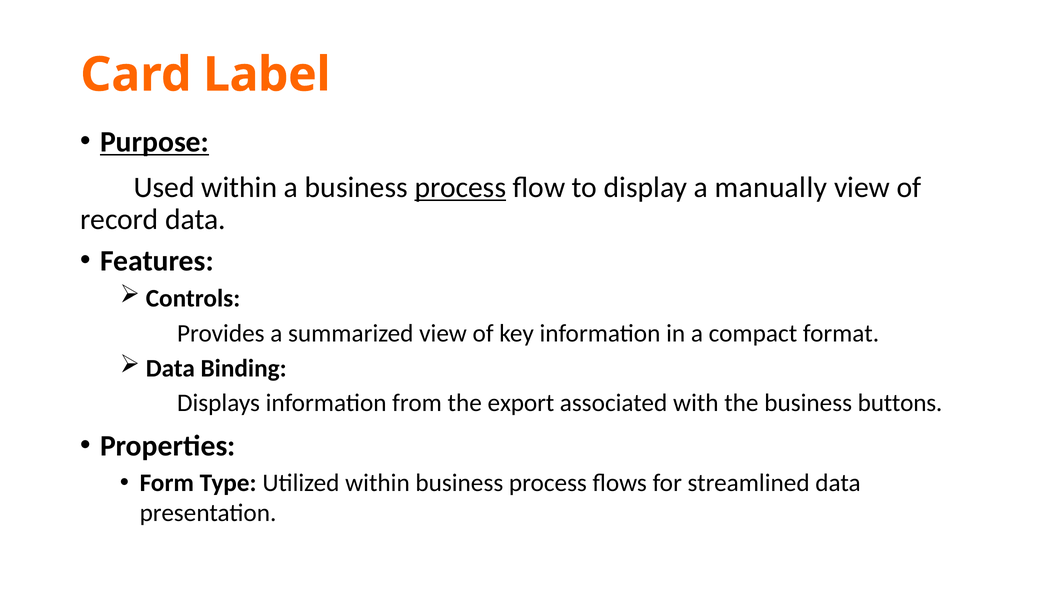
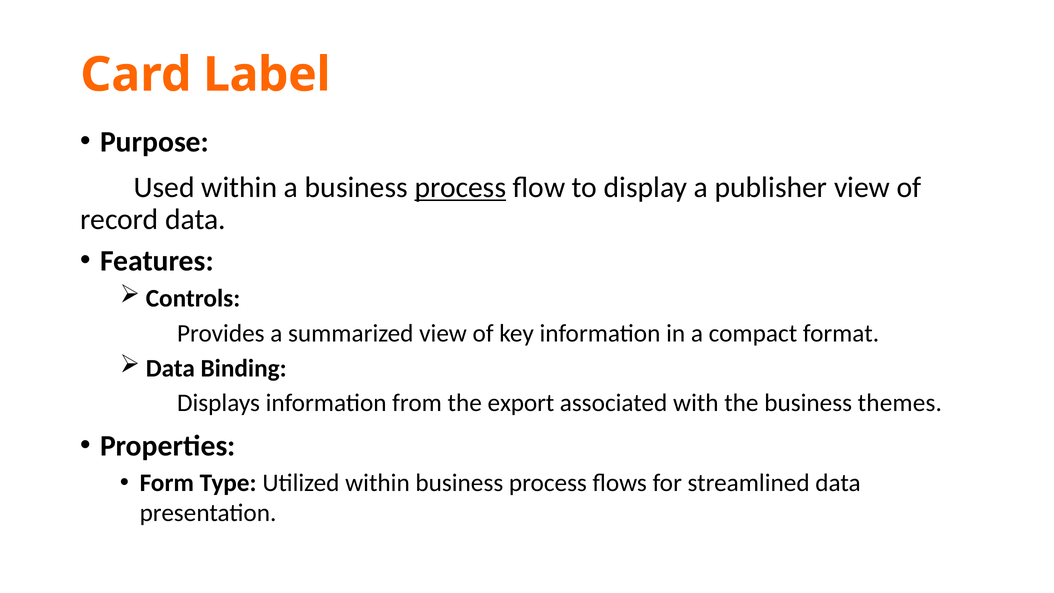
Purpose underline: present -> none
manually: manually -> publisher
buttons: buttons -> themes
